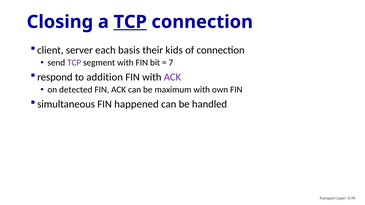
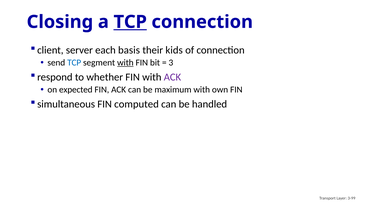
TCP at (74, 63) colour: purple -> blue
with at (125, 63) underline: none -> present
7: 7 -> 3
addition: addition -> whether
detected: detected -> expected
happened: happened -> computed
